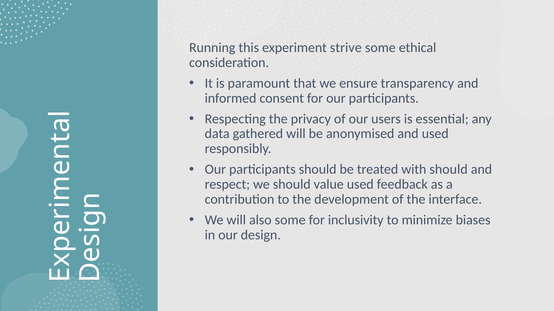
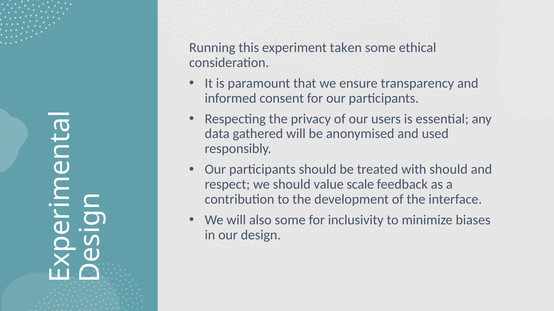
strive: strive -> taken
value used: used -> scale
